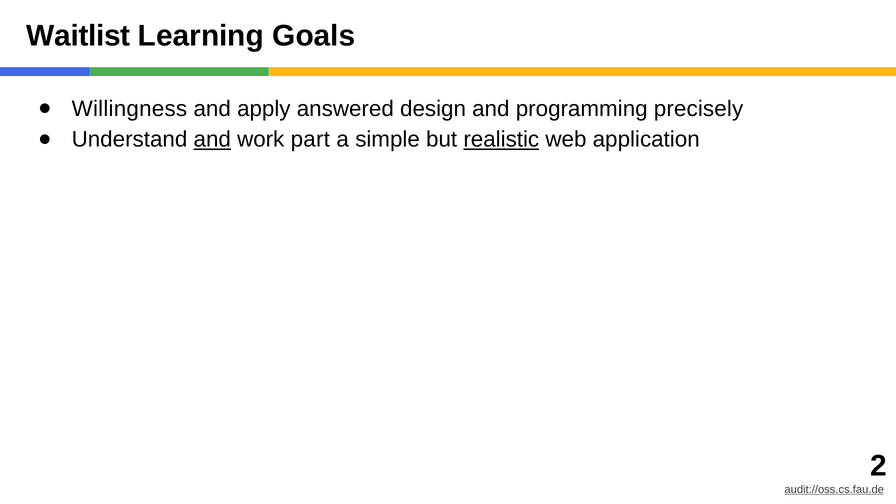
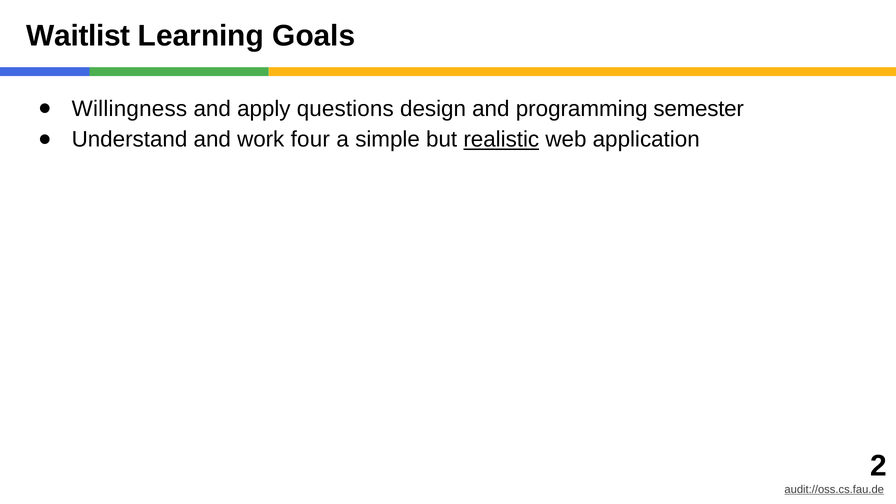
answered: answered -> questions
precisely: precisely -> semester
and at (212, 140) underline: present -> none
part: part -> four
